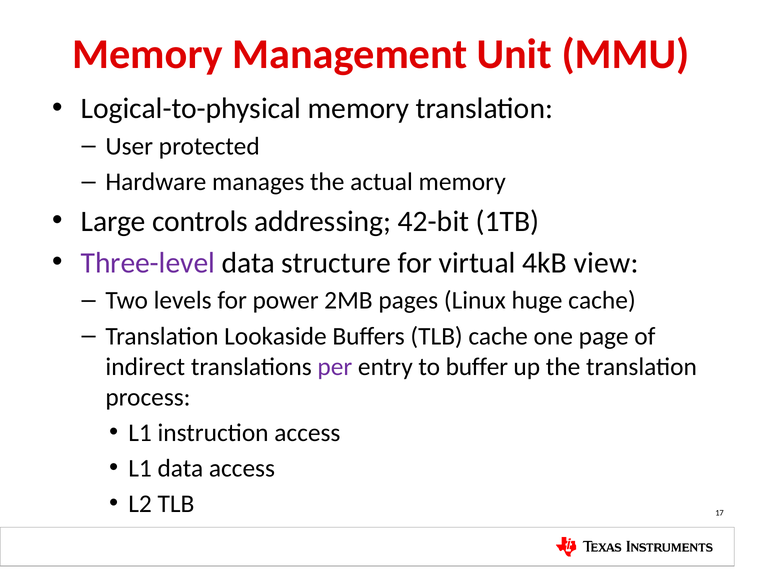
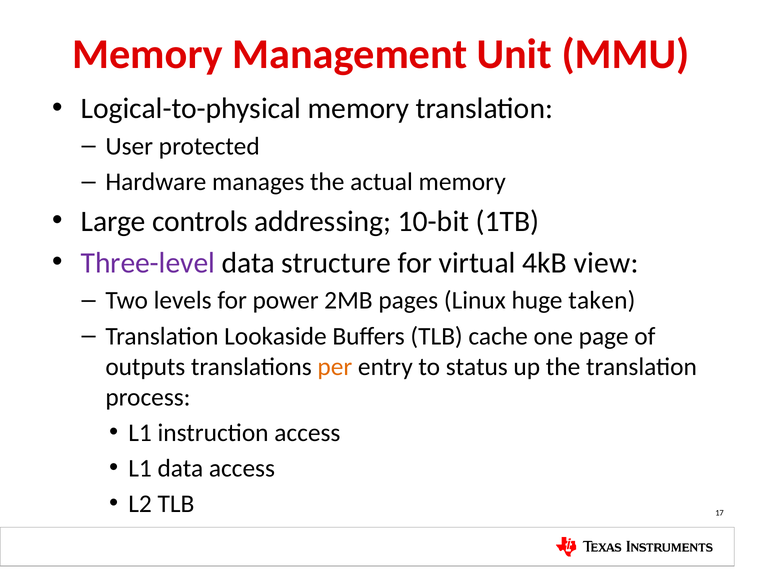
42-bit: 42-bit -> 10-bit
huge cache: cache -> taken
indirect: indirect -> outputs
per colour: purple -> orange
buffer: buffer -> status
